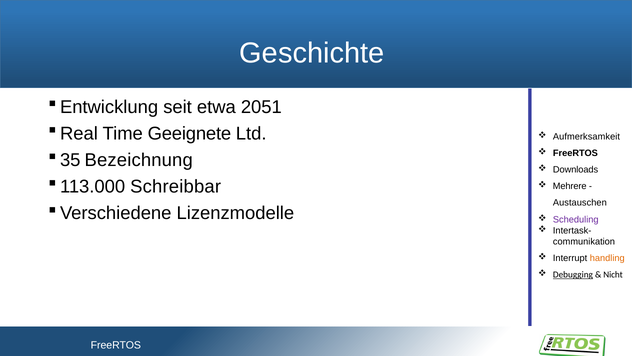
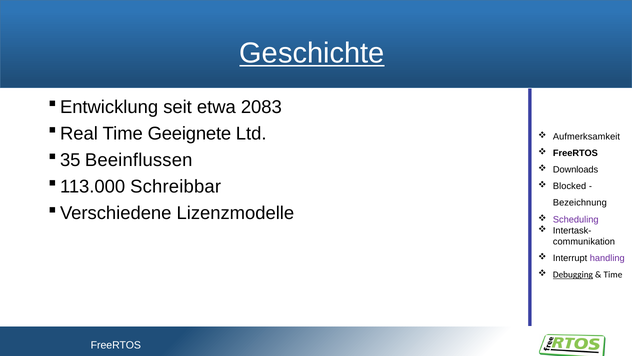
Geschichte underline: none -> present
2051: 2051 -> 2083
Bezeichnung: Bezeichnung -> Beeinflussen
Mehrere: Mehrere -> Blocked
Austauschen: Austauschen -> Bezeichnung
handling colour: orange -> purple
Nicht at (613, 275): Nicht -> Time
